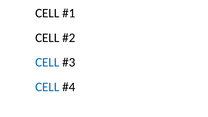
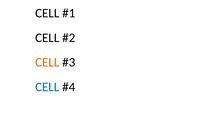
CELL at (47, 62) colour: blue -> orange
